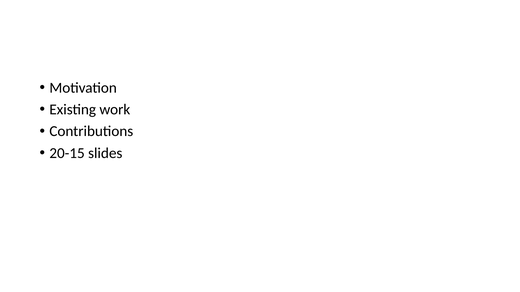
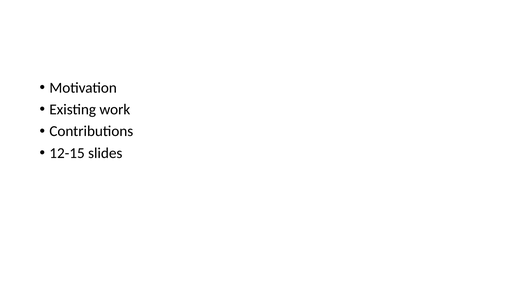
20-15: 20-15 -> 12-15
